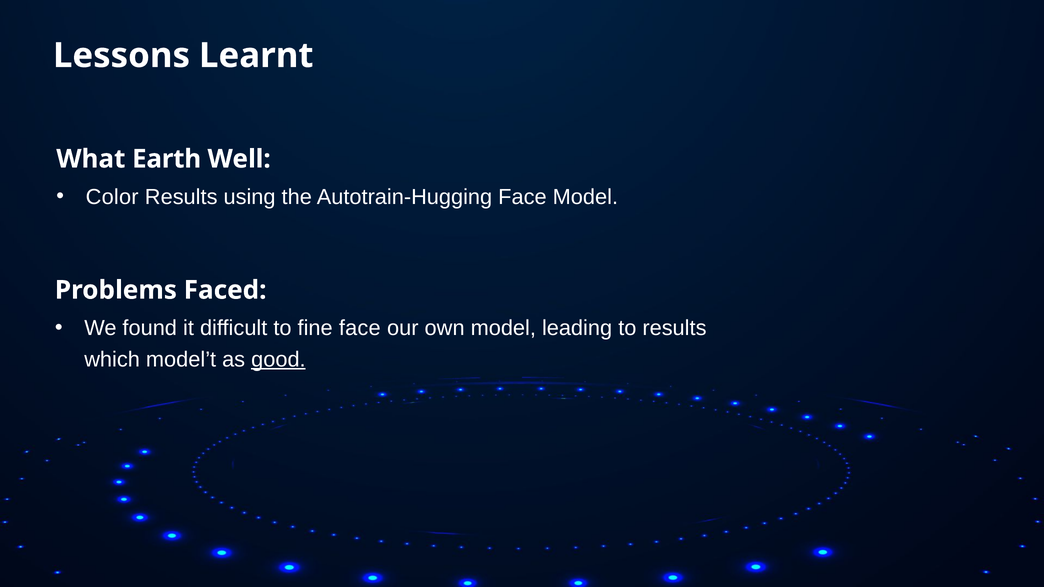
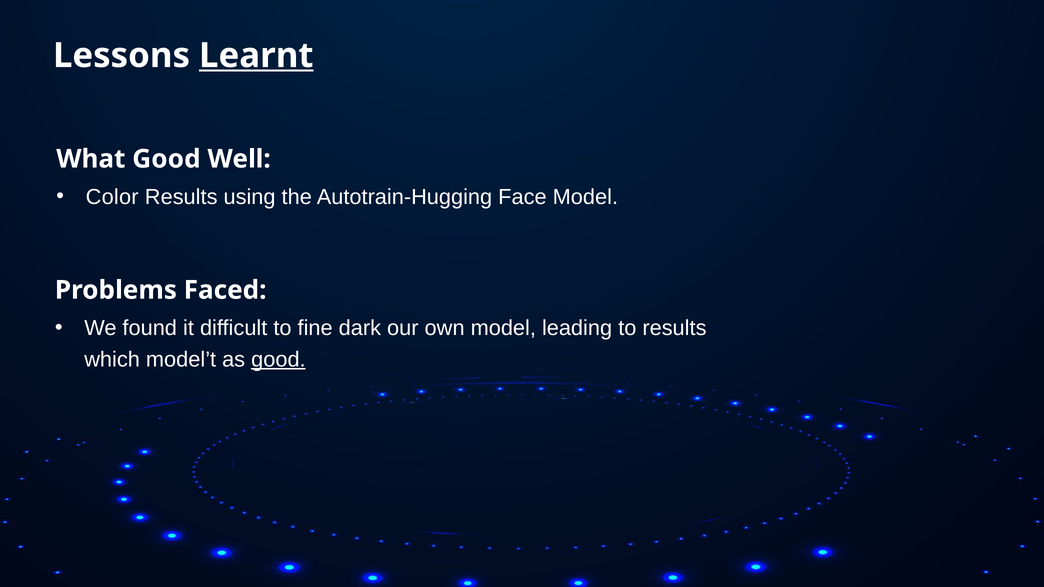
Learnt underline: none -> present
What Earth: Earth -> Good
fine face: face -> dark
